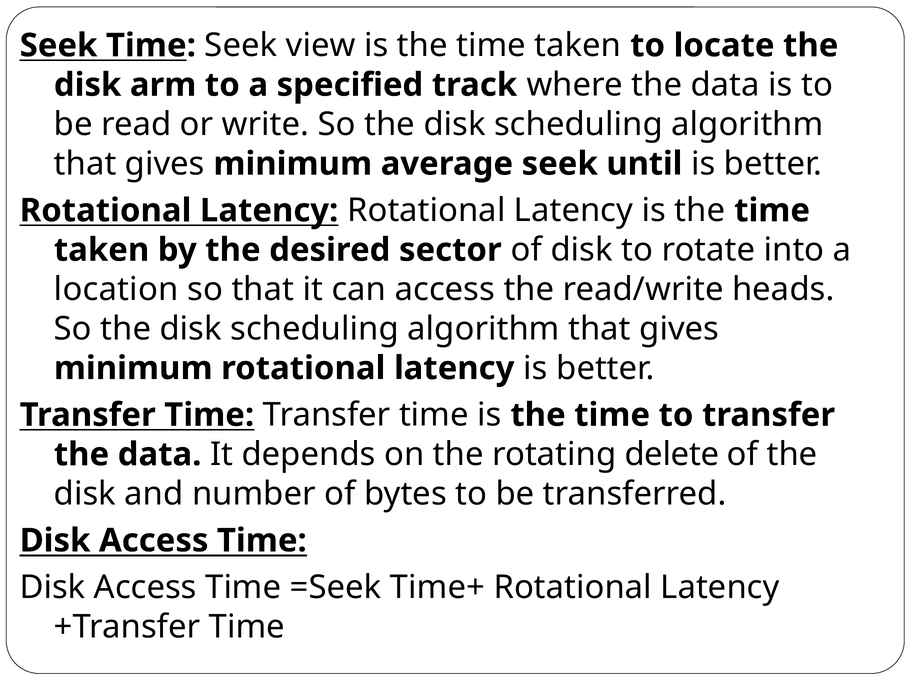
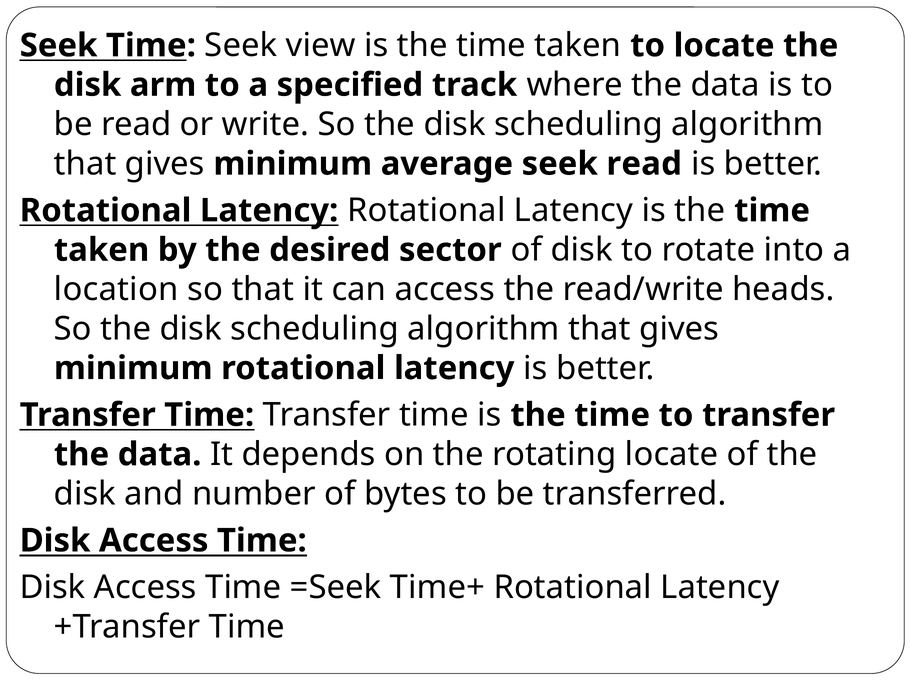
seek until: until -> read
rotating delete: delete -> locate
